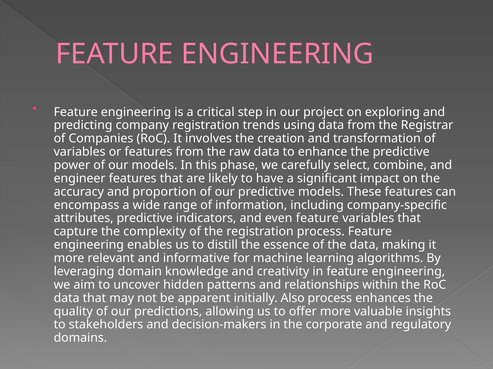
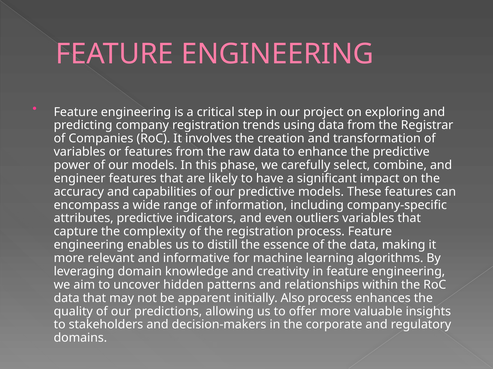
proportion: proportion -> capabilities
even feature: feature -> outliers
